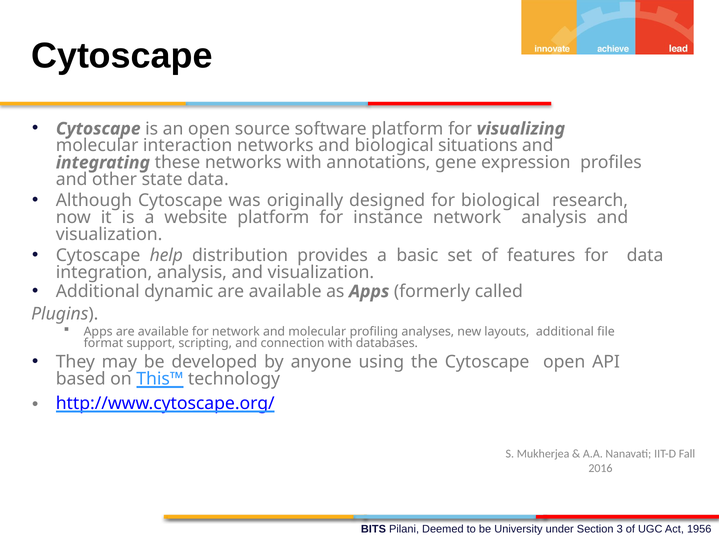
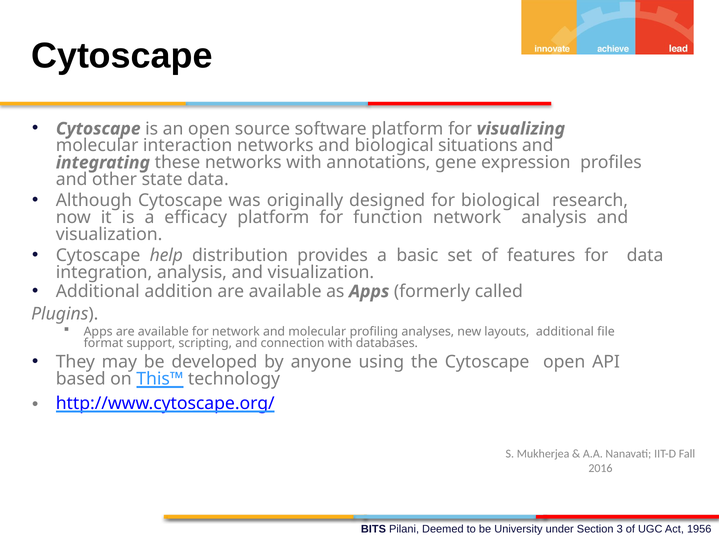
website: website -> efficacy
instance: instance -> function
dynamic: dynamic -> addition
